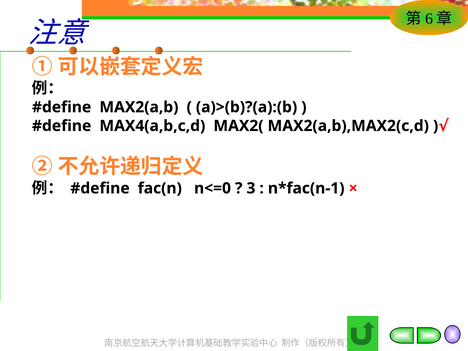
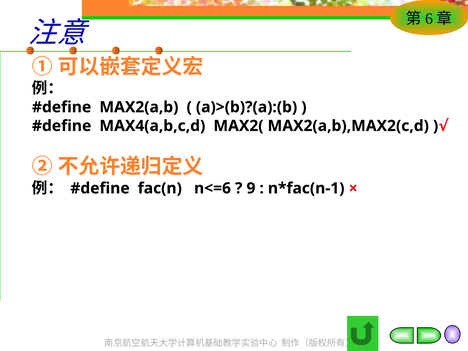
n<=0: n<=0 -> n<=6
3: 3 -> 9
